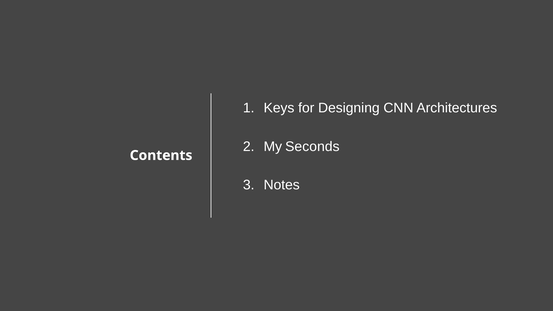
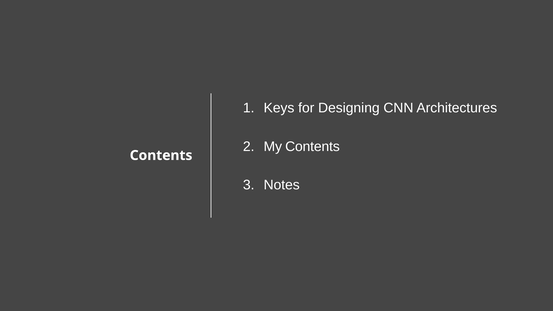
My Seconds: Seconds -> Contents
